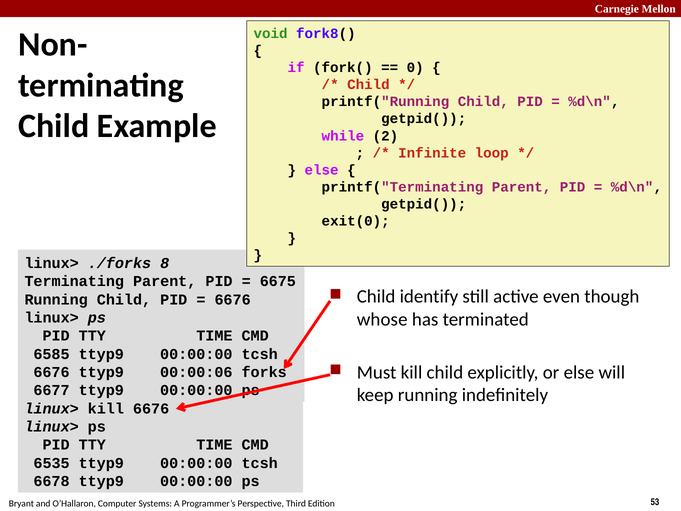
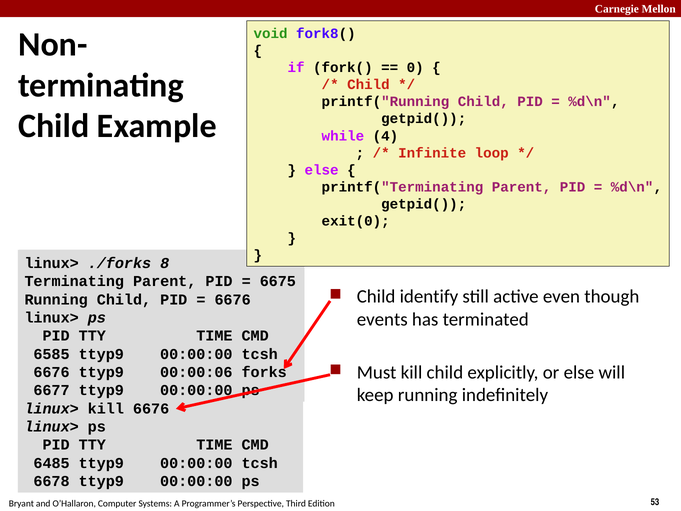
2: 2 -> 4
whose: whose -> events
6535: 6535 -> 6485
